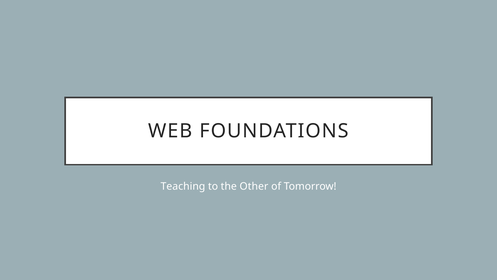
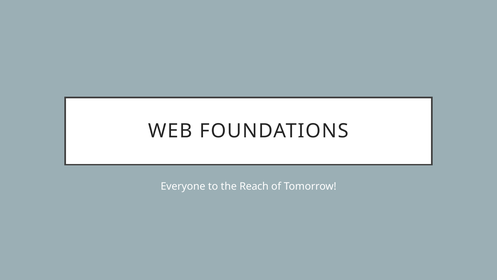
Teaching: Teaching -> Everyone
Other: Other -> Reach
